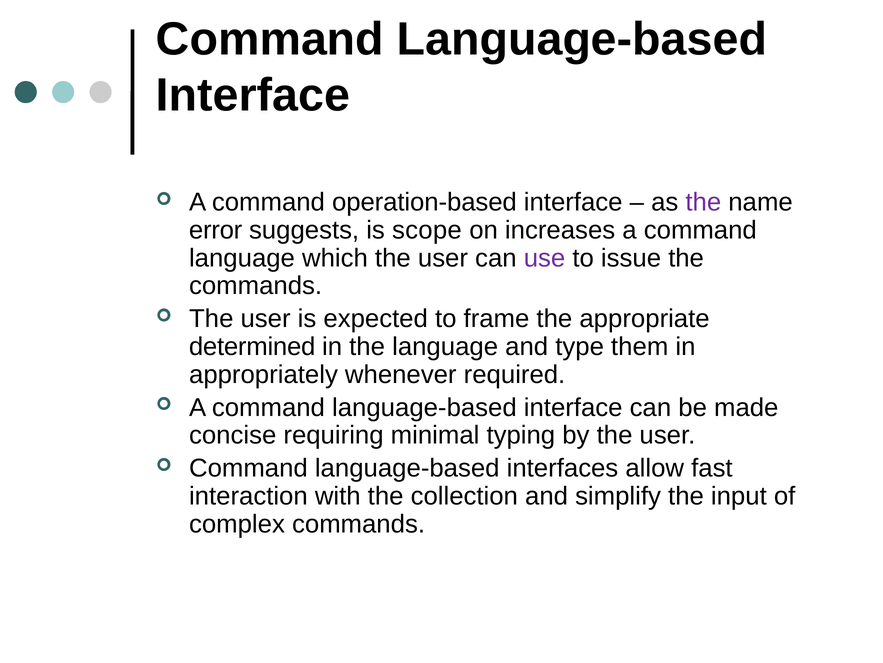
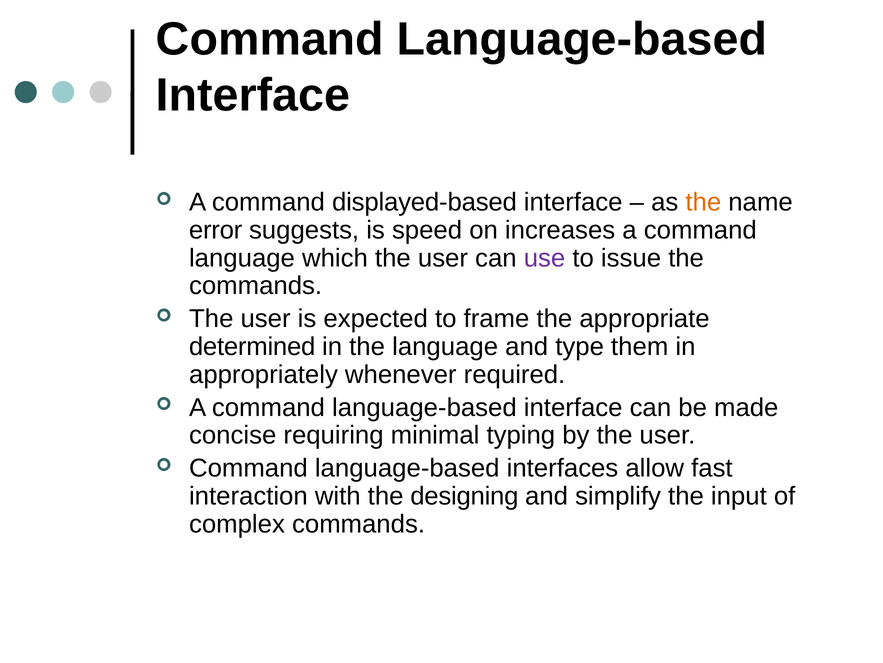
operation-based: operation-based -> displayed-based
the at (703, 202) colour: purple -> orange
scope: scope -> speed
collection: collection -> designing
